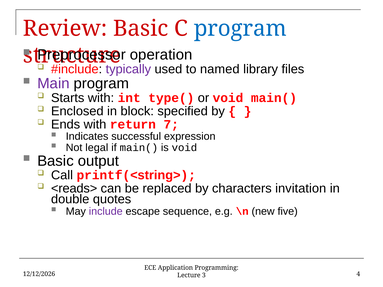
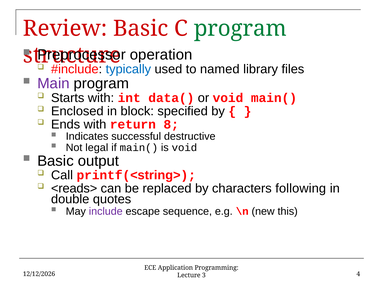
program at (240, 29) colour: blue -> green
typically colour: purple -> blue
type(: type( -> data(
7: 7 -> 8
expression: expression -> destructive
invitation: invitation -> following
five: five -> this
